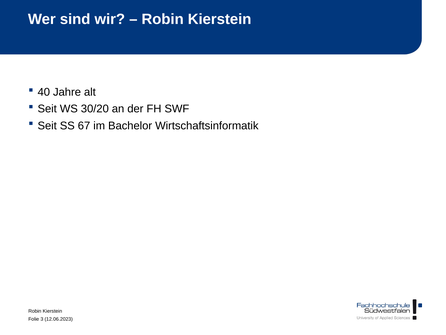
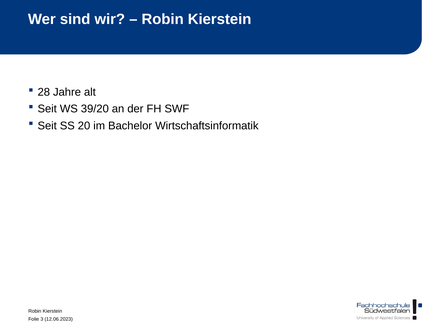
40: 40 -> 28
30/20: 30/20 -> 39/20
67: 67 -> 20
